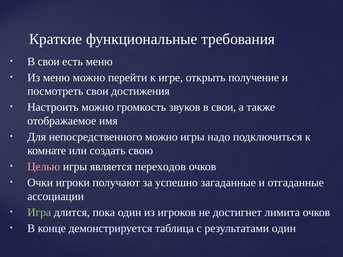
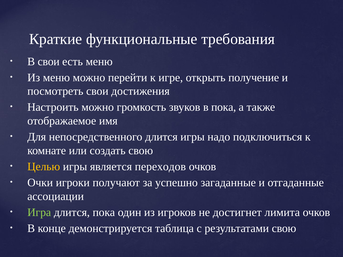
звуков в свои: свои -> пока
непосредственного можно: можно -> длится
Целью colour: pink -> yellow
результатами один: один -> свою
